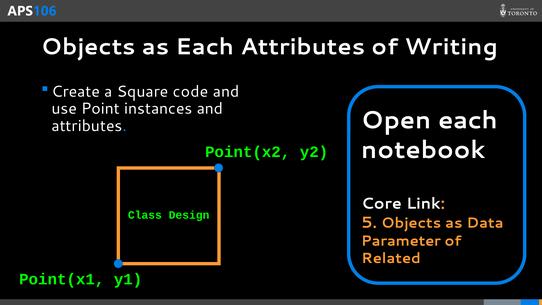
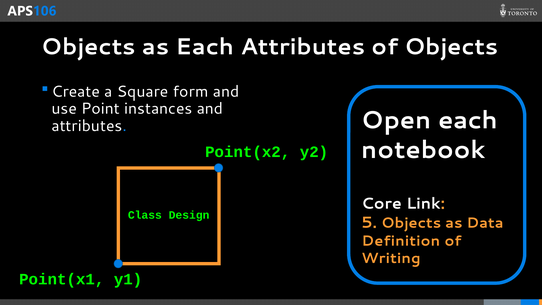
of Writing: Writing -> Objects
code: code -> form
Parameter: Parameter -> Definition
Related: Related -> Writing
